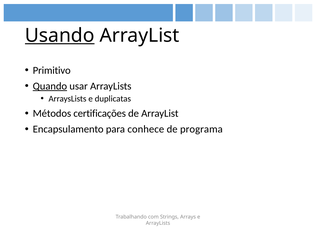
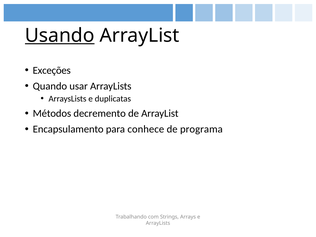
Primitivo: Primitivo -> Exceções
Quando underline: present -> none
certificações: certificações -> decremento
